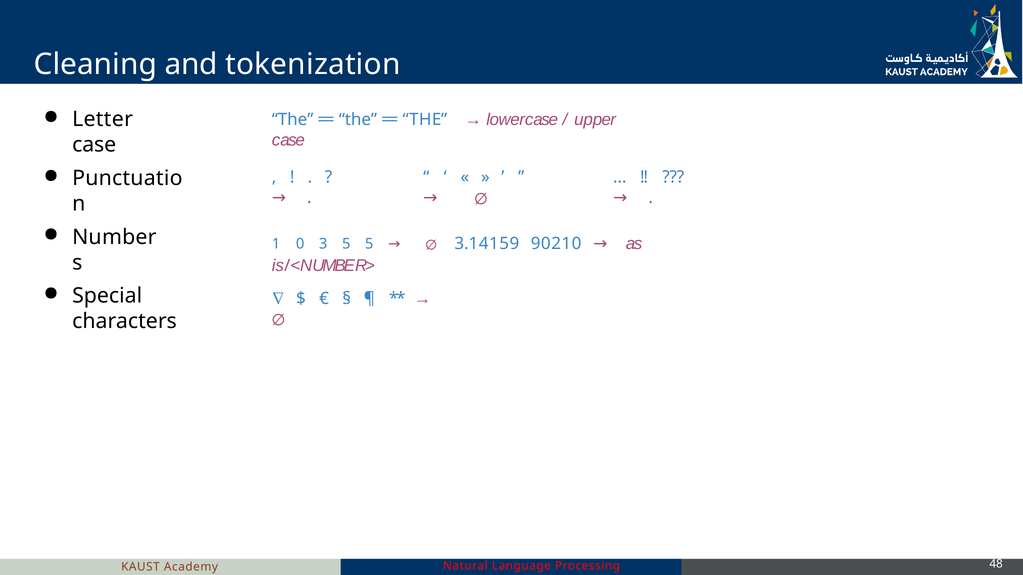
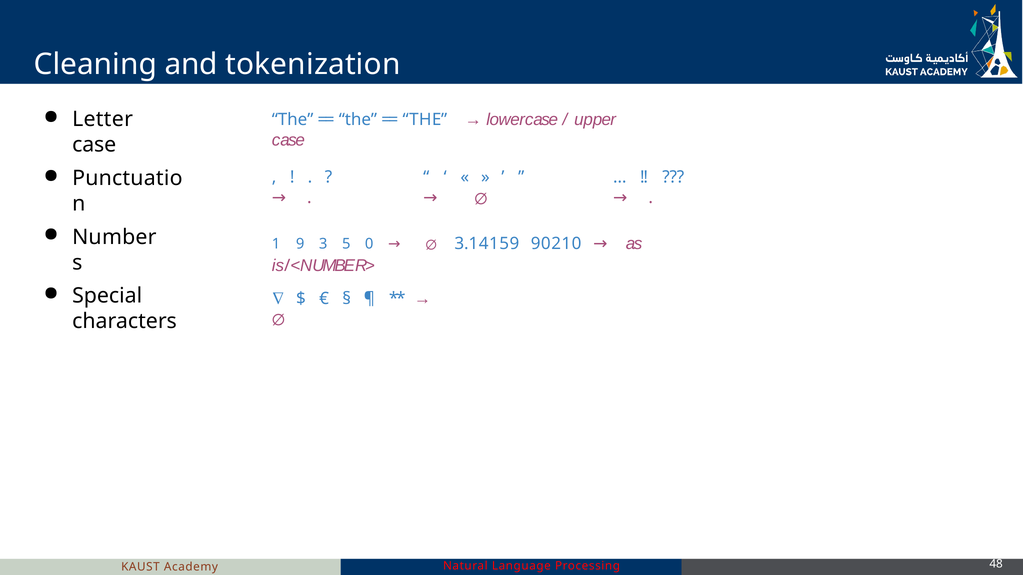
0: 0 -> 9
5 5: 5 -> 0
